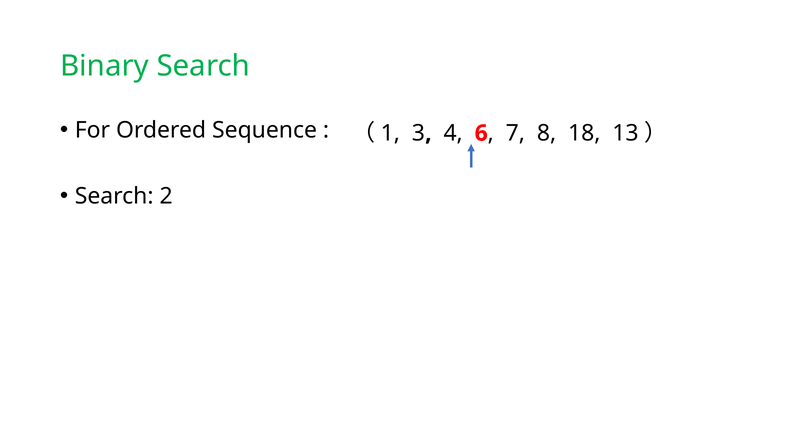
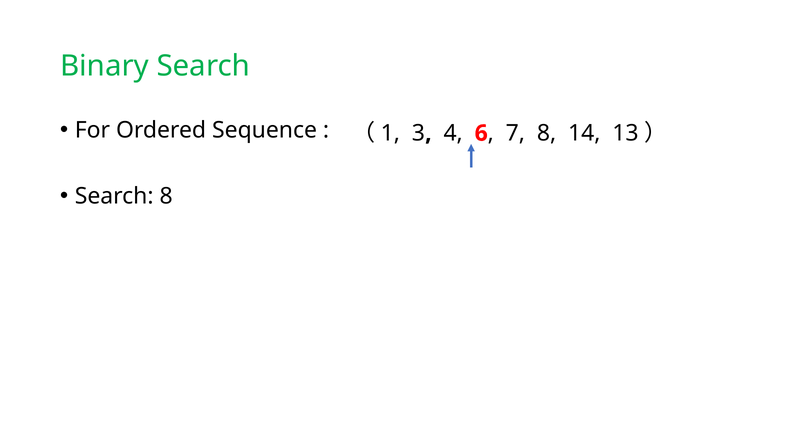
18: 18 -> 14
Search 2: 2 -> 8
